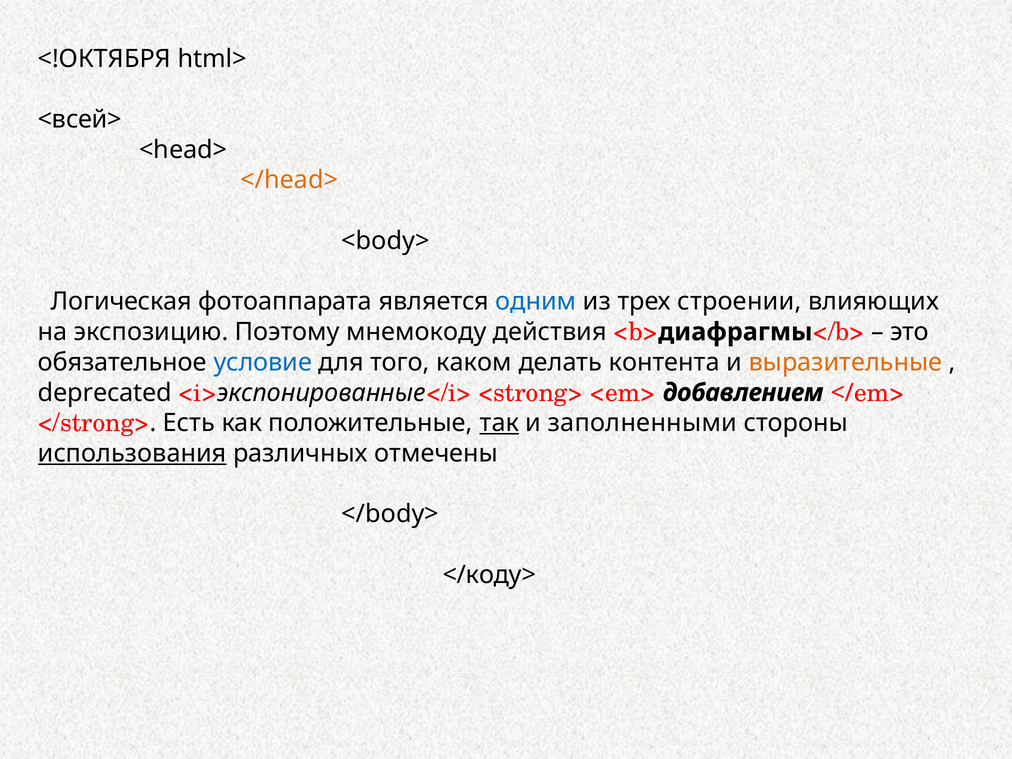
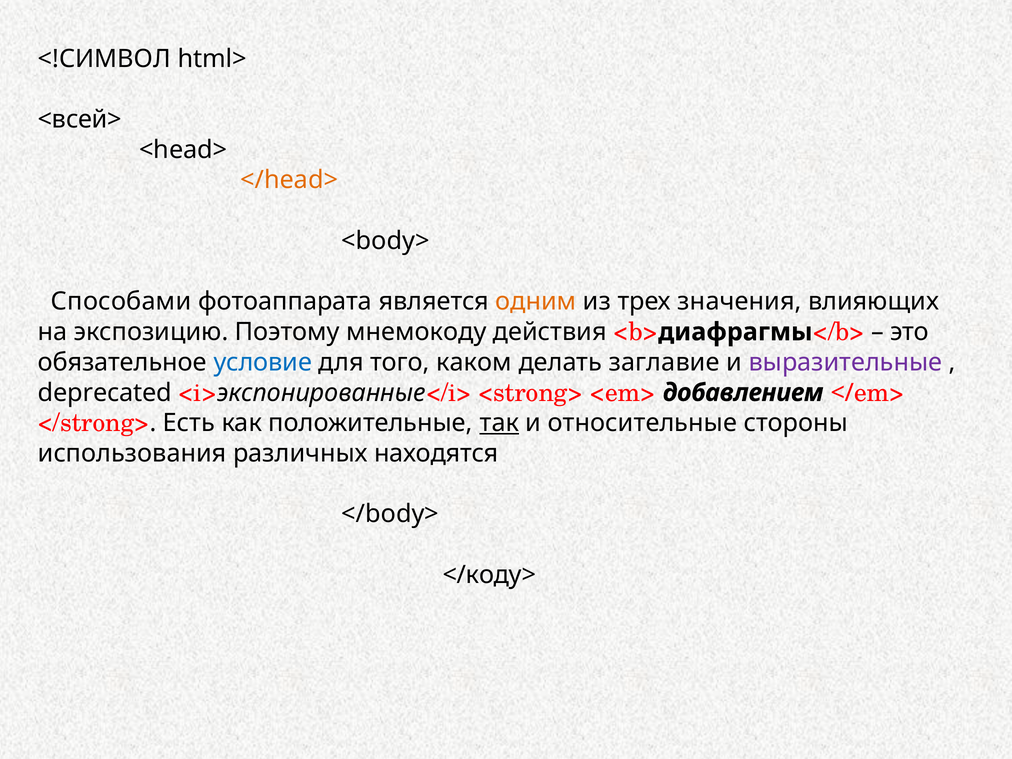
<!ОКТЯБРЯ: <!ОКТЯБРЯ -> <!СИМВОЛ
Логическая: Логическая -> Способами
одним colour: blue -> orange
строении: строении -> значения
контента: контента -> заглавие
выразительные colour: orange -> purple
заполненными: заполненными -> относительные
использования underline: present -> none
отмечены: отмечены -> находятся
